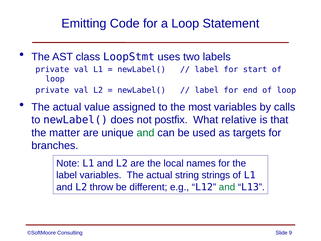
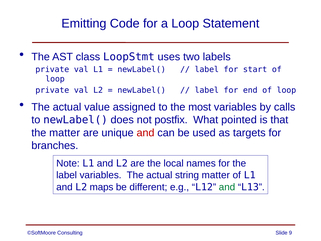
relative: relative -> pointed
and at (146, 133) colour: green -> red
string strings: strings -> matter
throw: throw -> maps
